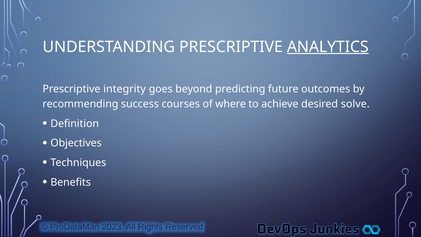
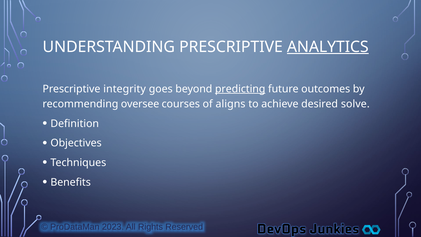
predicting underline: none -> present
success: success -> oversee
where: where -> aligns
